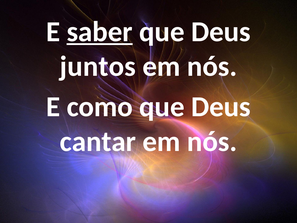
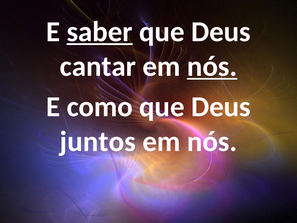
juntos: juntos -> cantar
nós at (212, 66) underline: none -> present
cantar: cantar -> juntos
